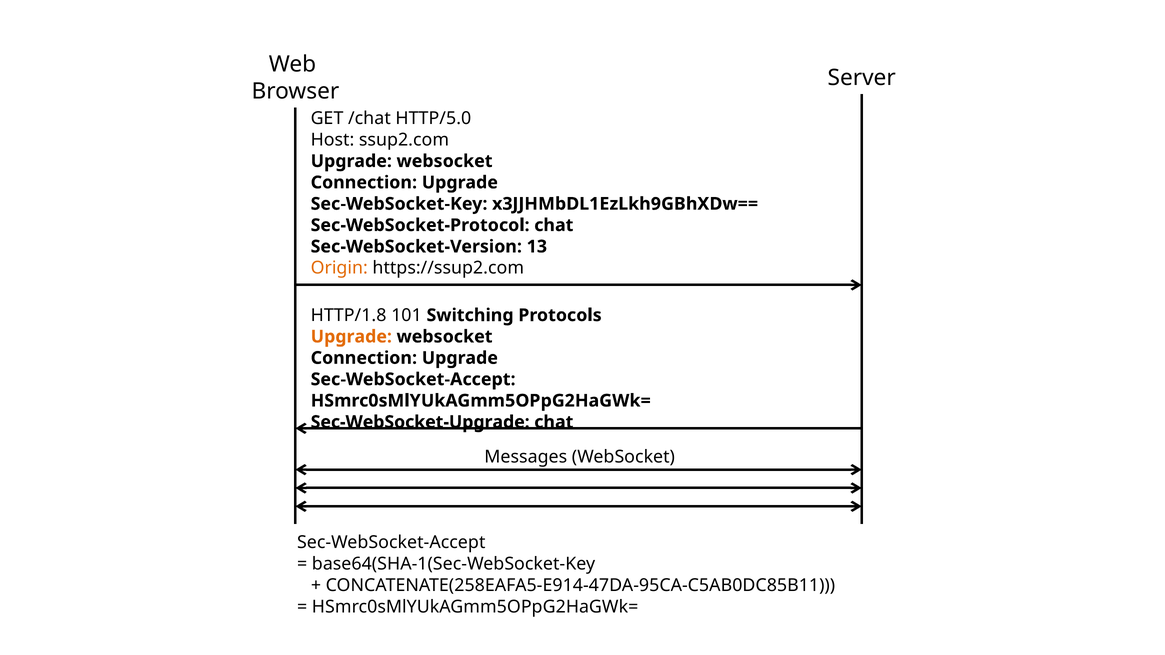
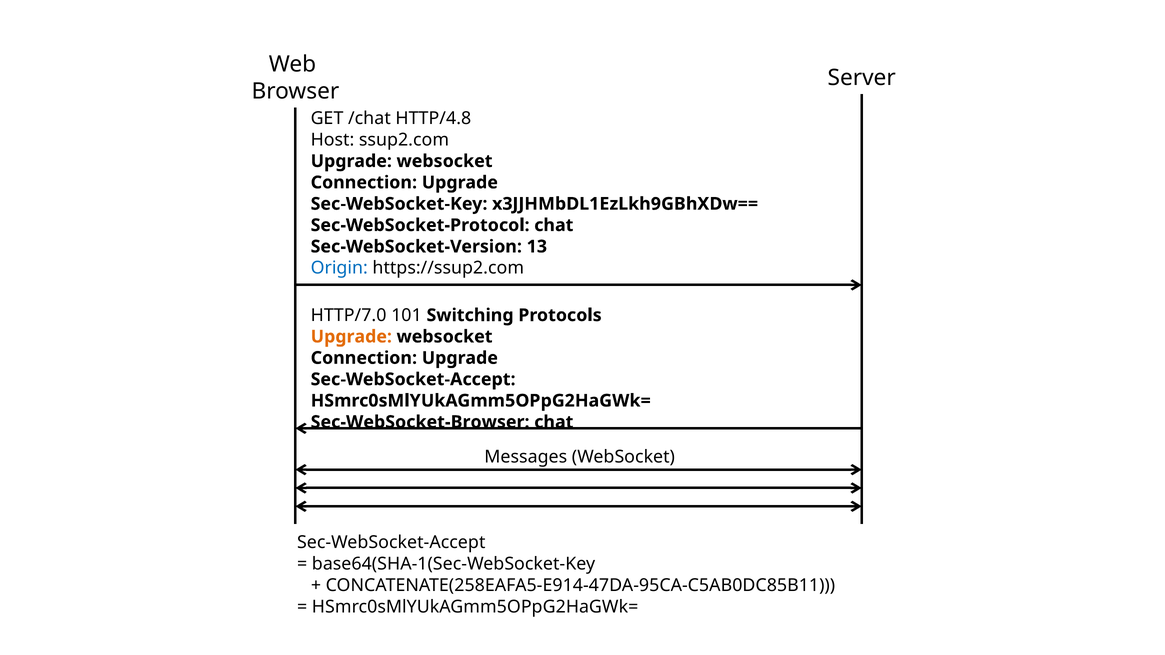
HTTP/5.0: HTTP/5.0 -> HTTP/4.8
Origin colour: orange -> blue
HTTP/1.8: HTTP/1.8 -> HTTP/7.0
Sec-WebSocket-Upgrade: Sec-WebSocket-Upgrade -> Sec-WebSocket-Browser
